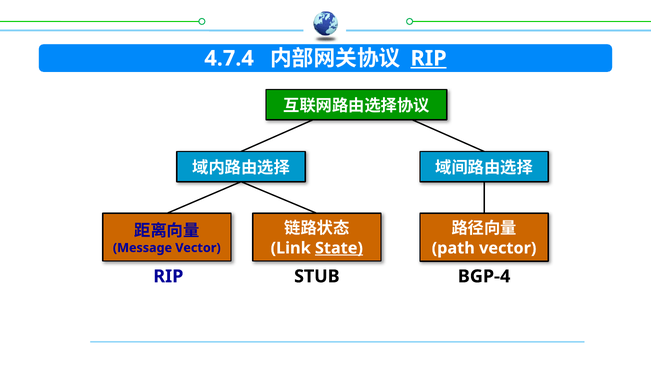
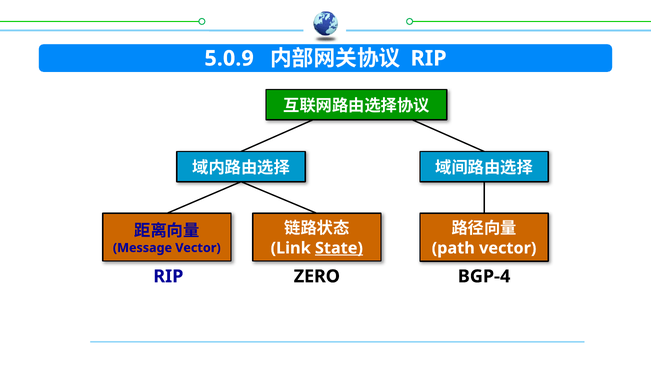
4.7.4: 4.7.4 -> 5.0.9
RIP at (429, 58) underline: present -> none
STUB: STUB -> ZERO
